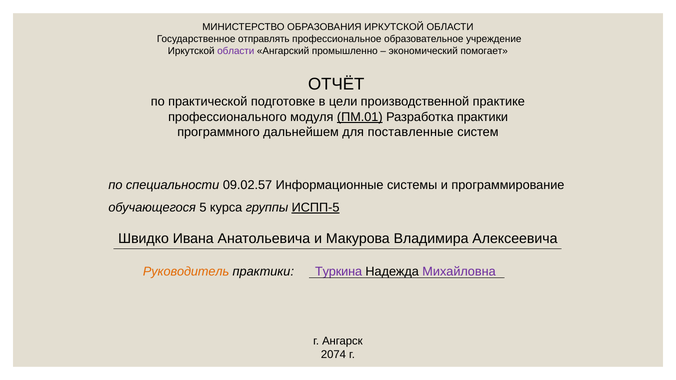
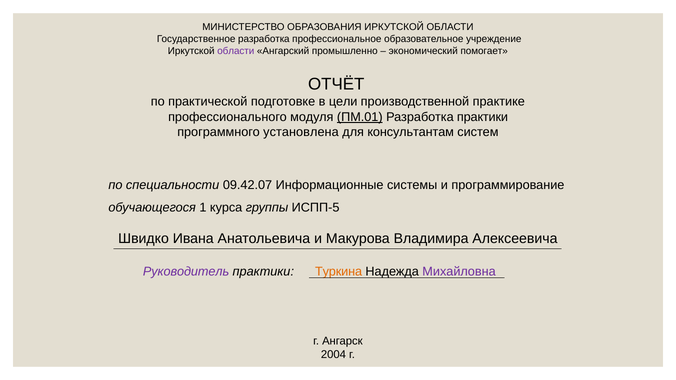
Государственное отправлять: отправлять -> разработка
дальнейшем: дальнейшем -> установлена
поставленные: поставленные -> консультантам
09.02.57: 09.02.57 -> 09.42.07
5: 5 -> 1
ИСПП-5 underline: present -> none
Руководитель colour: orange -> purple
Туркина colour: purple -> orange
2074: 2074 -> 2004
